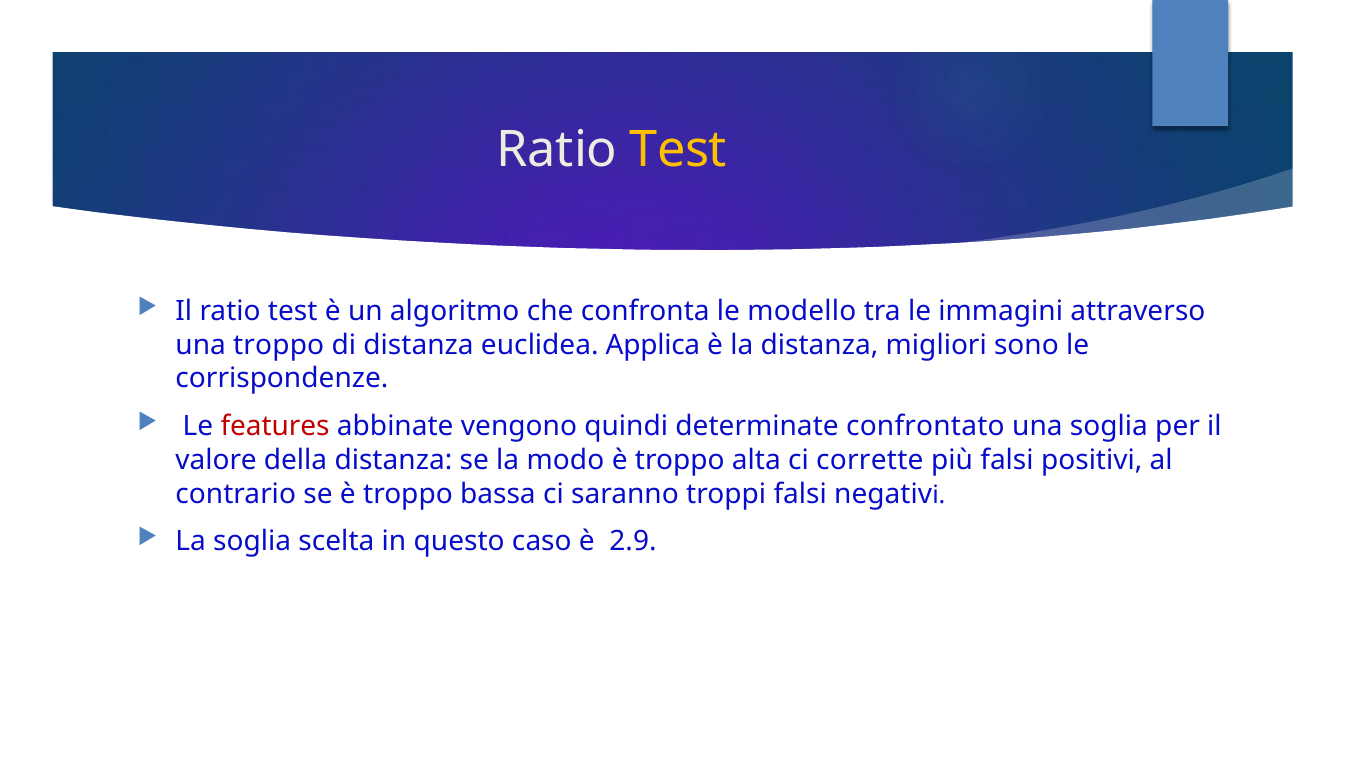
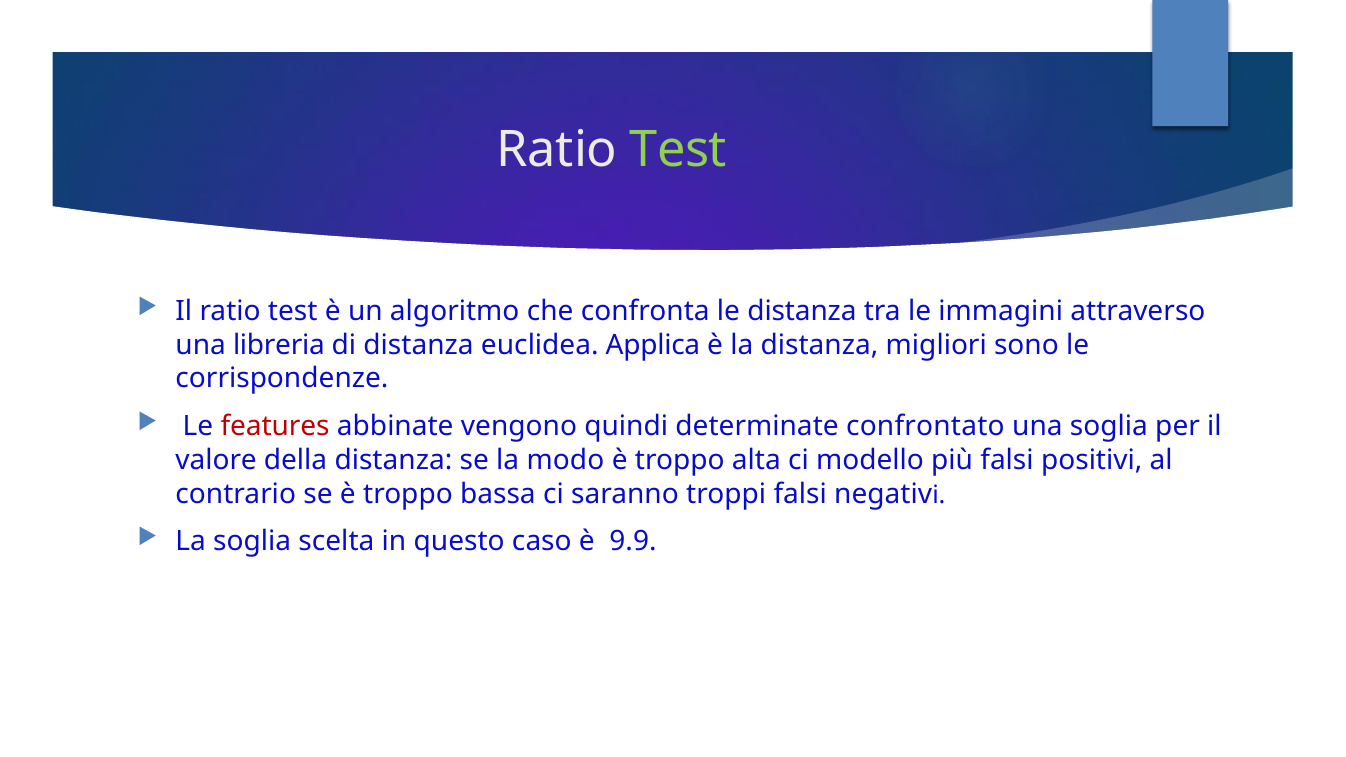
Test at (678, 150) colour: yellow -> light green
le modello: modello -> distanza
una troppo: troppo -> libreria
corrette: corrette -> modello
2.9: 2.9 -> 9.9
